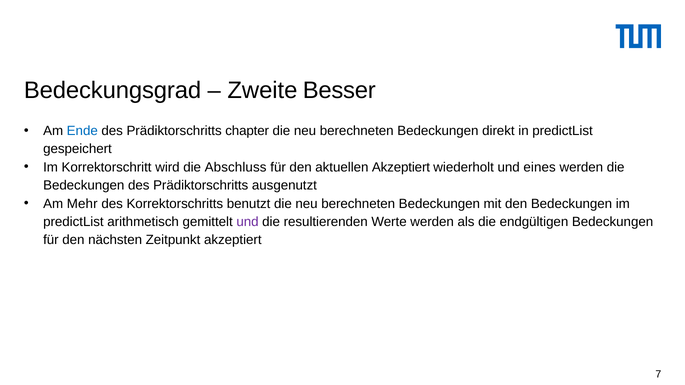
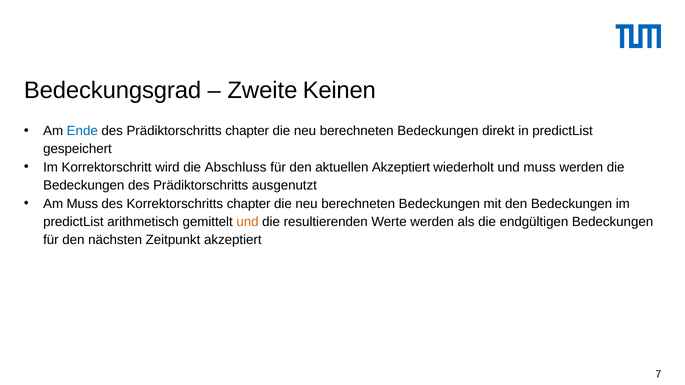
Besser: Besser -> Keinen
und eines: eines -> muss
Am Mehr: Mehr -> Muss
Korrektorschritts benutzt: benutzt -> chapter
und at (248, 222) colour: purple -> orange
